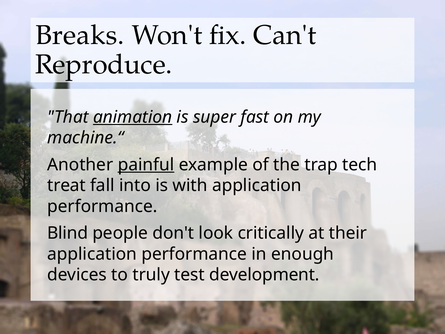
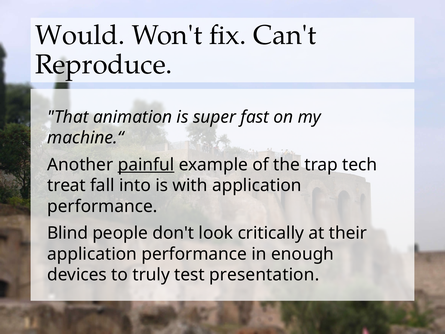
Breaks: Breaks -> Would
animation underline: present -> none
development: development -> presentation
